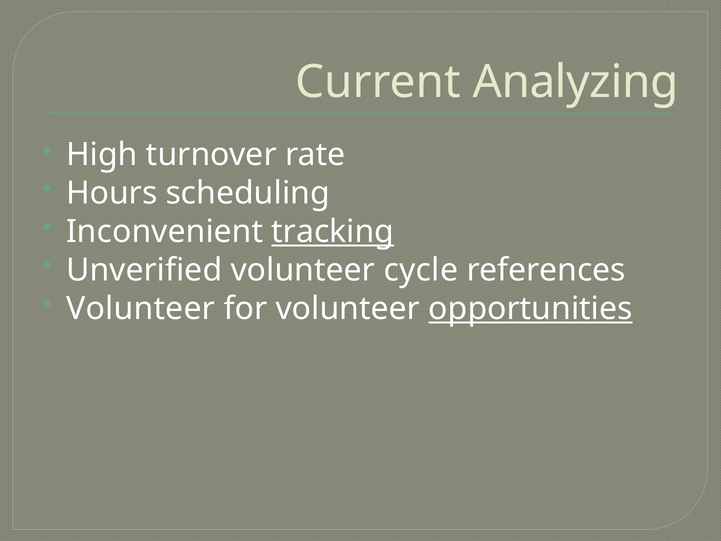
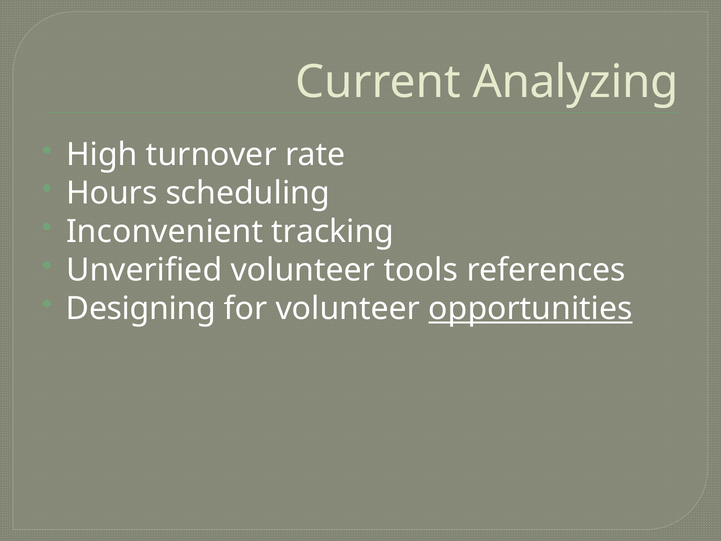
tracking underline: present -> none
cycle: cycle -> tools
Volunteer at (141, 309): Volunteer -> Designing
